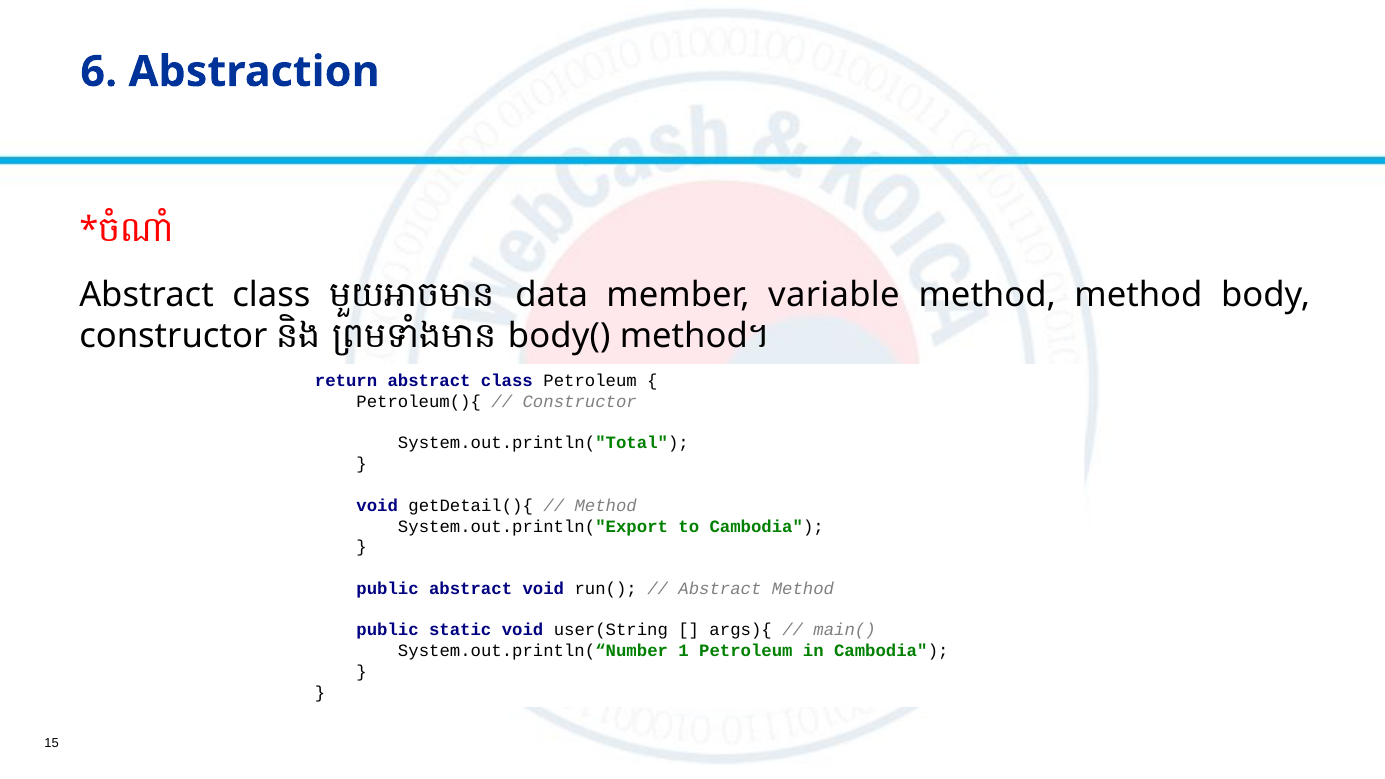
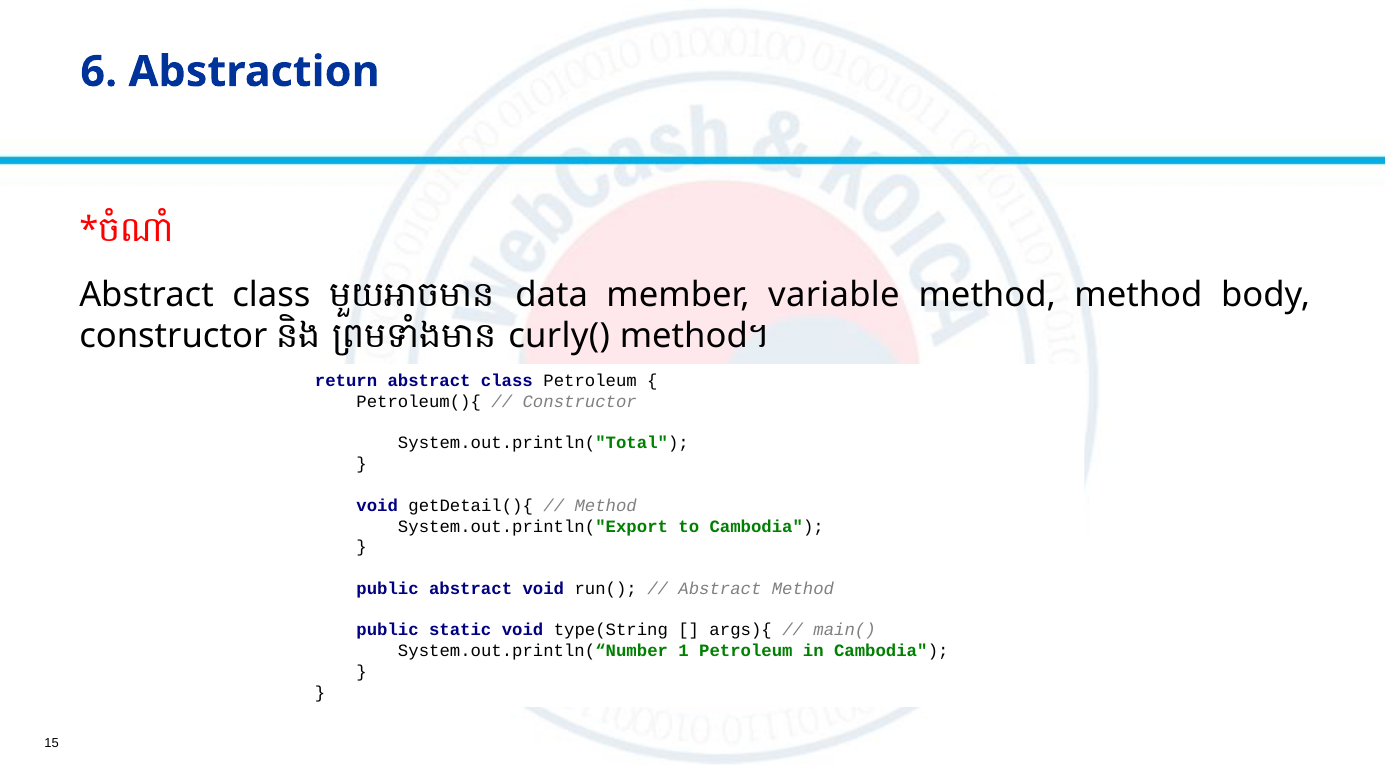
body(: body( -> curly(
user(String: user(String -> type(String
